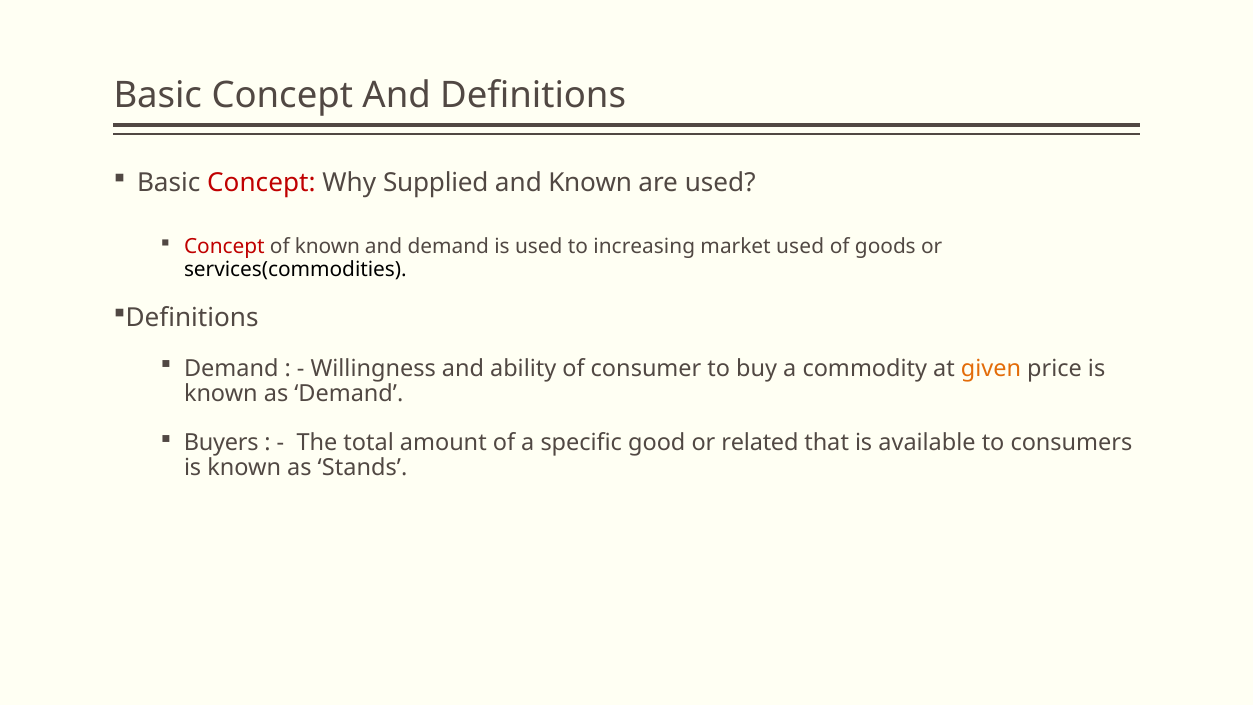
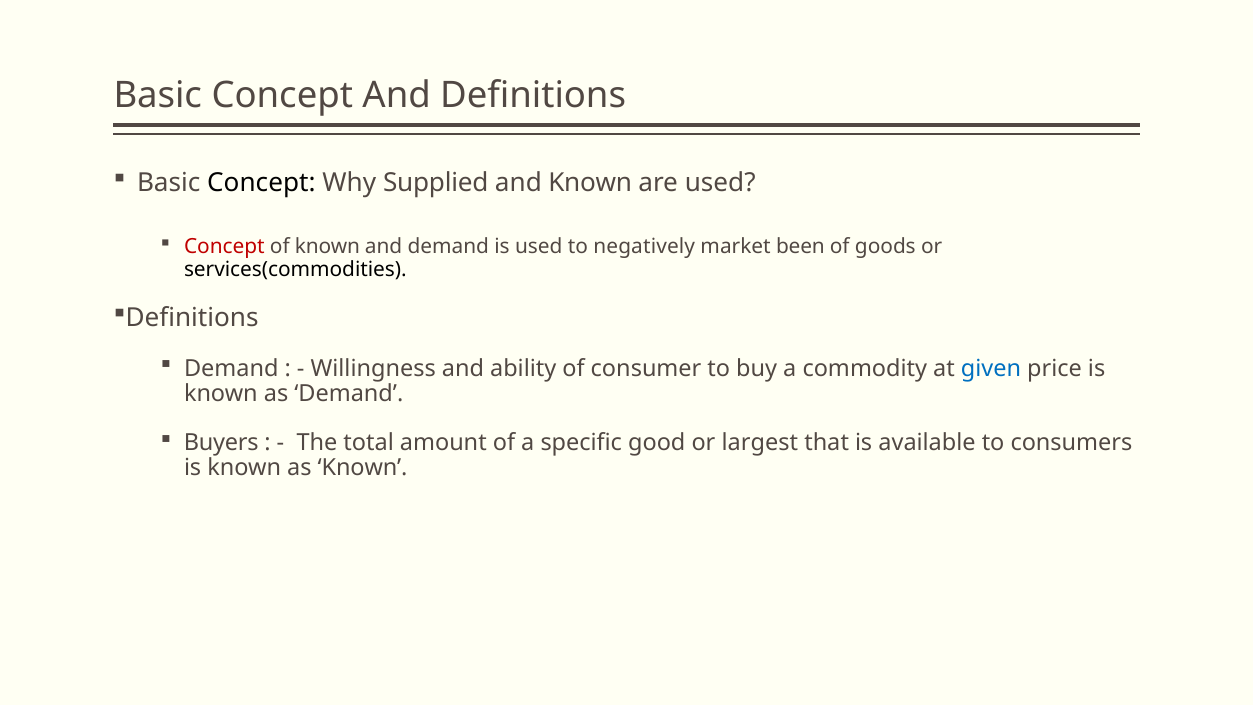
Concept at (261, 183) colour: red -> black
increasing: increasing -> negatively
market used: used -> been
given colour: orange -> blue
related: related -> largest
as Stands: Stands -> Known
